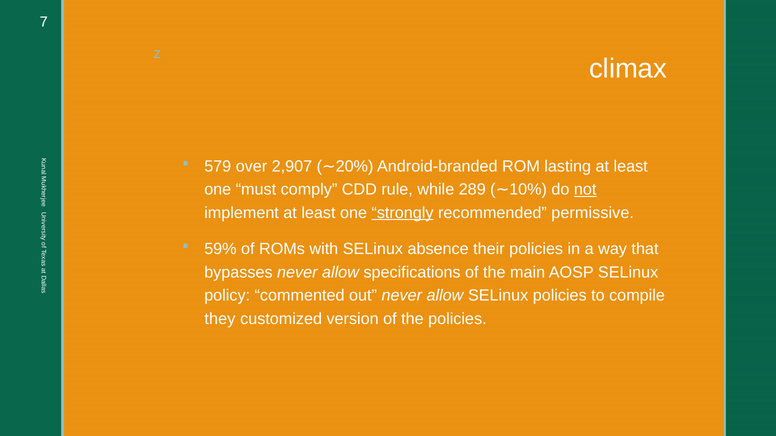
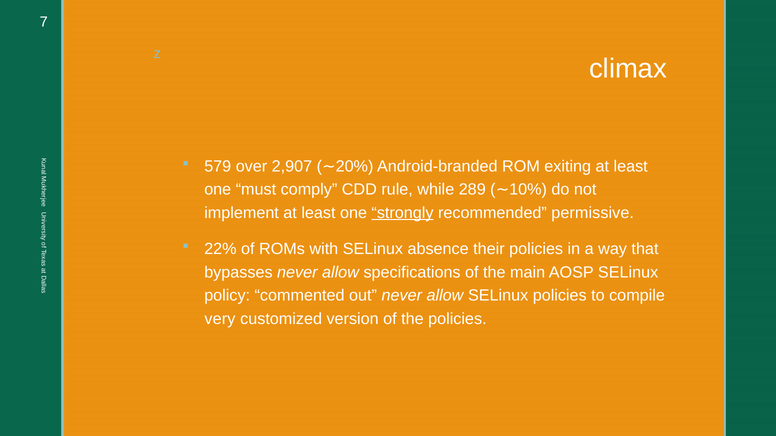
lasting: lasting -> exiting
not underline: present -> none
59%: 59% -> 22%
they: they -> very
